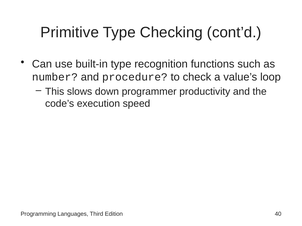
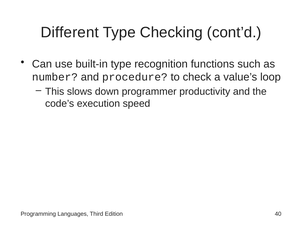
Primitive: Primitive -> Different
